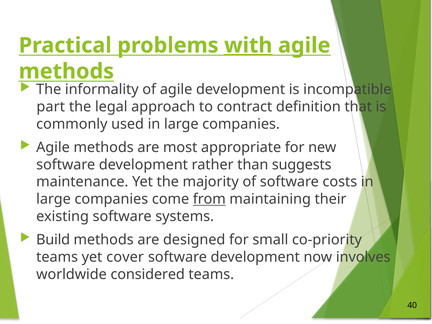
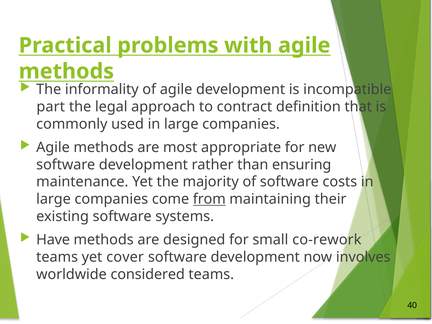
with underline: present -> none
suggests: suggests -> ensuring
Build: Build -> Have
co-priority: co-priority -> co-rework
